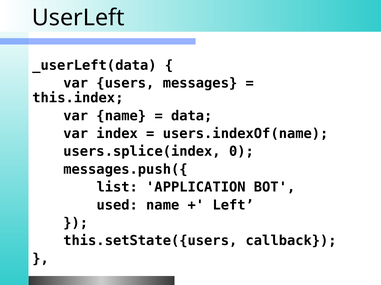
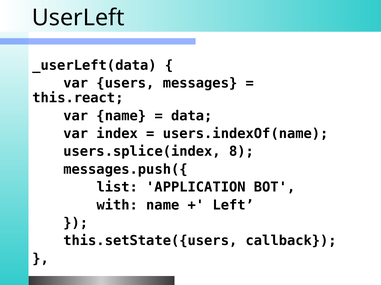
this.index: this.index -> this.react
0: 0 -> 8
used: used -> with
